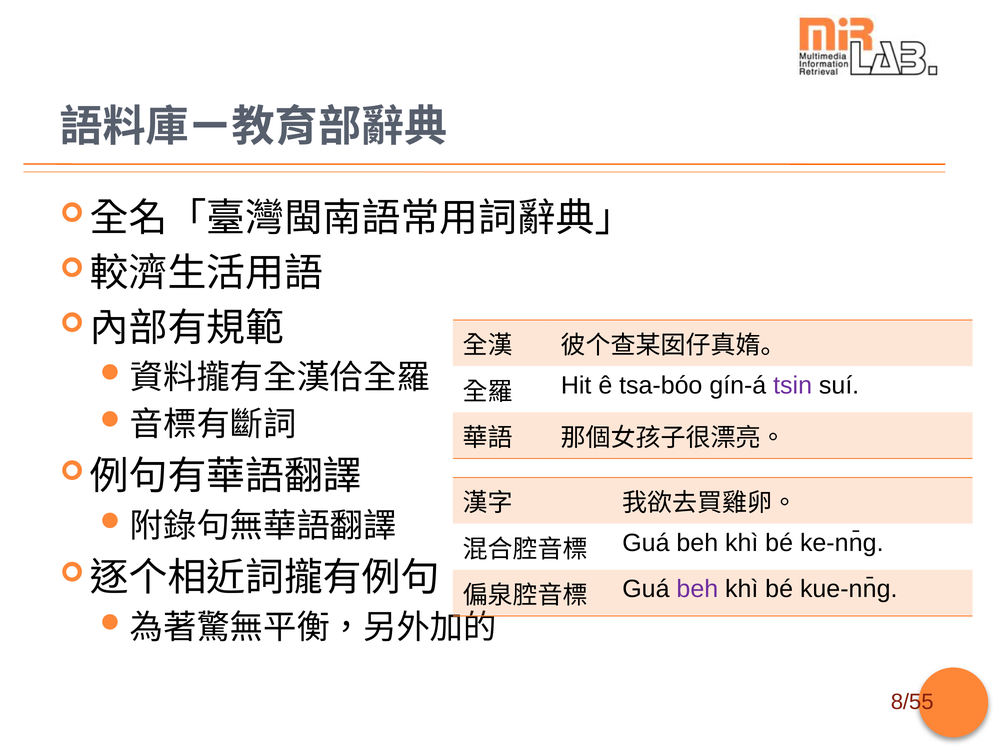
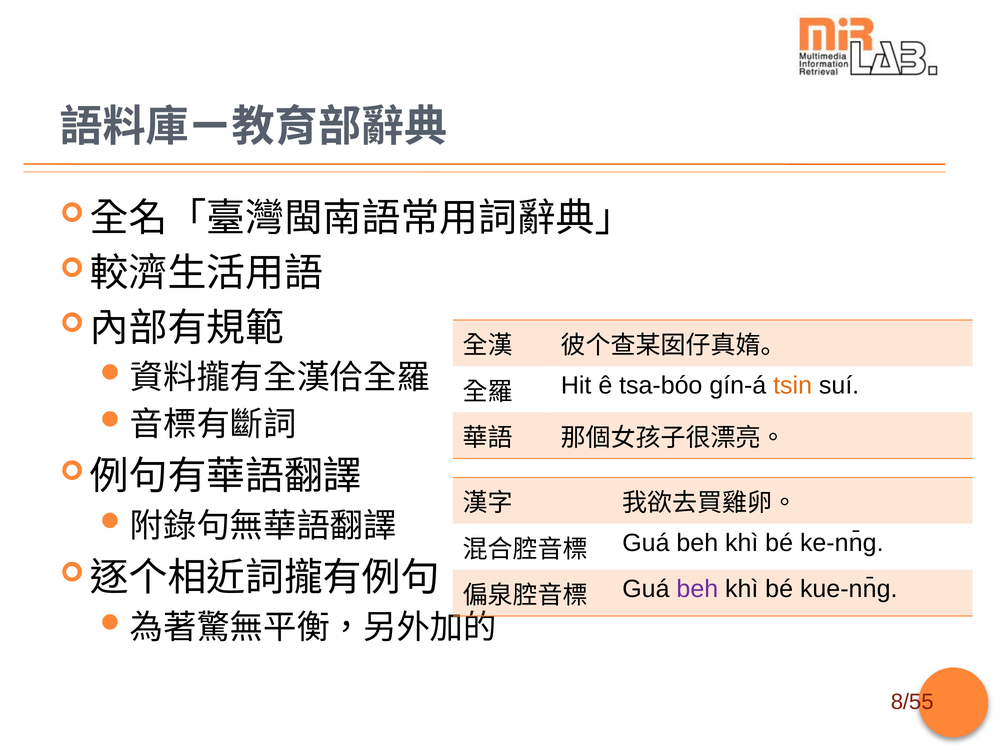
tsin colour: purple -> orange
